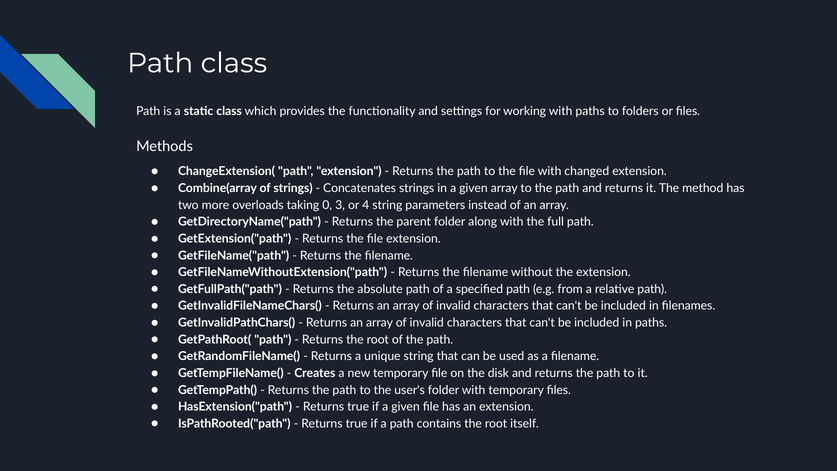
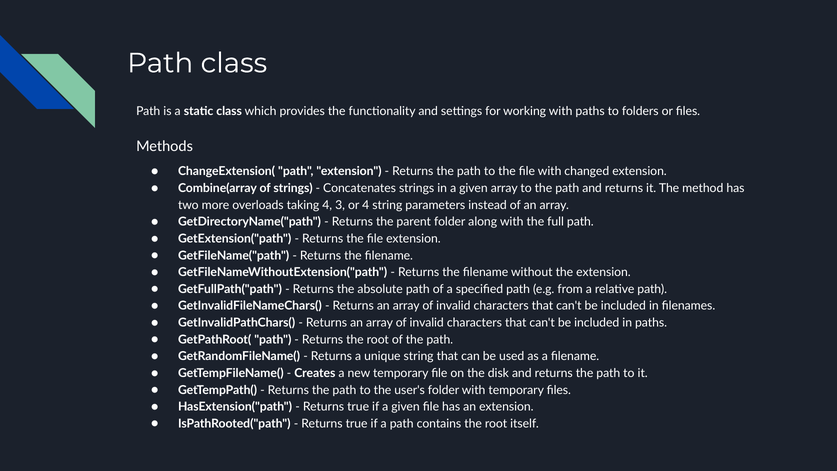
taking 0: 0 -> 4
